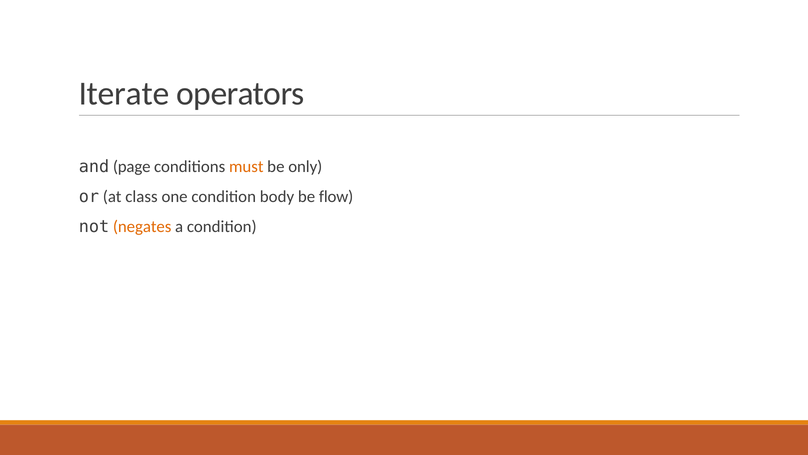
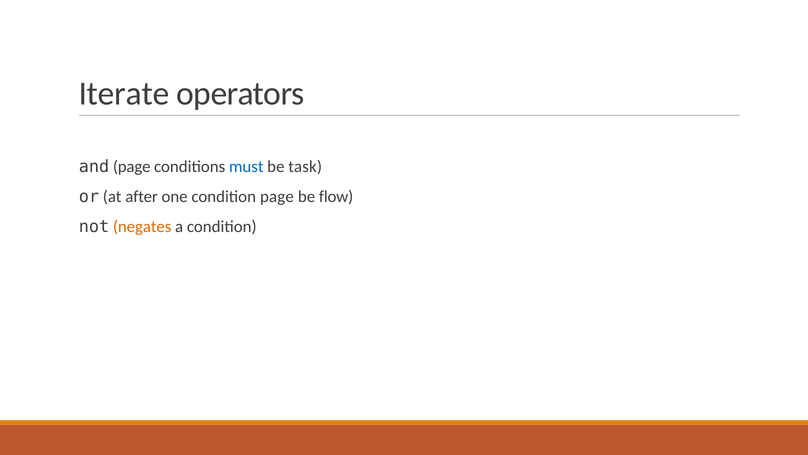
must colour: orange -> blue
only: only -> task
class: class -> after
condition body: body -> page
